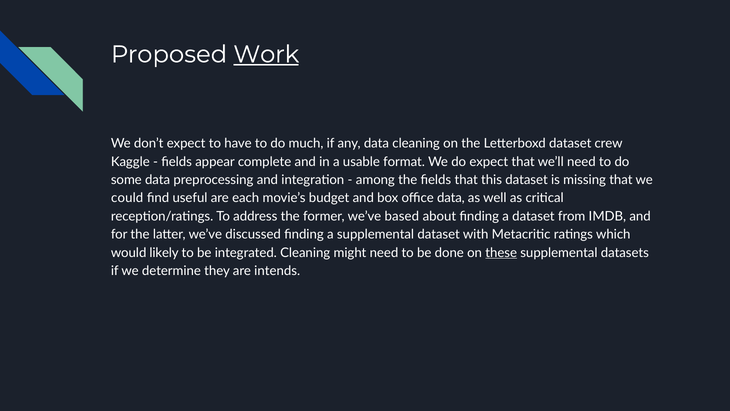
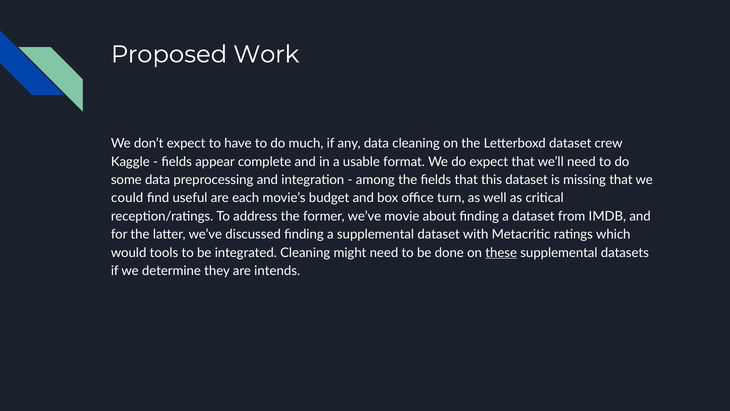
Work underline: present -> none
office data: data -> turn
based: based -> movie
likely: likely -> tools
